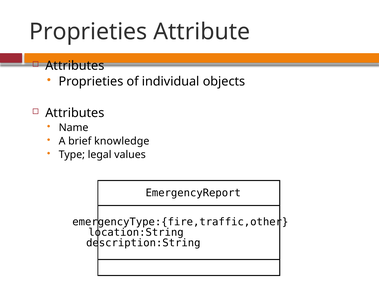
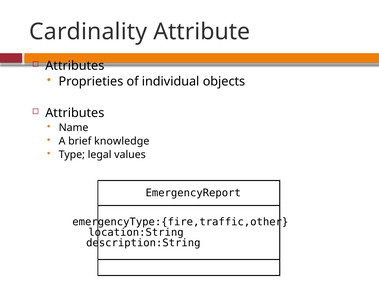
Proprieties at (88, 32): Proprieties -> Cardinality
